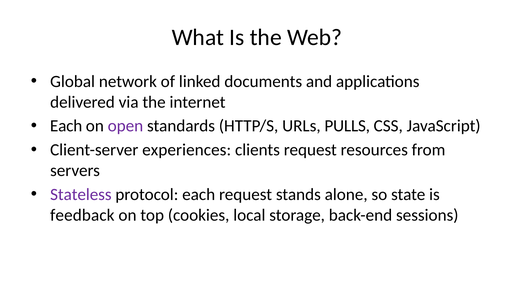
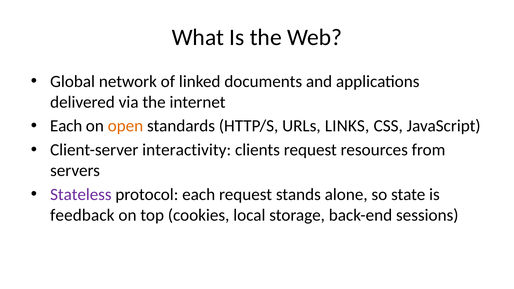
open colour: purple -> orange
PULLS: PULLS -> LINKS
experiences: experiences -> interactivity
